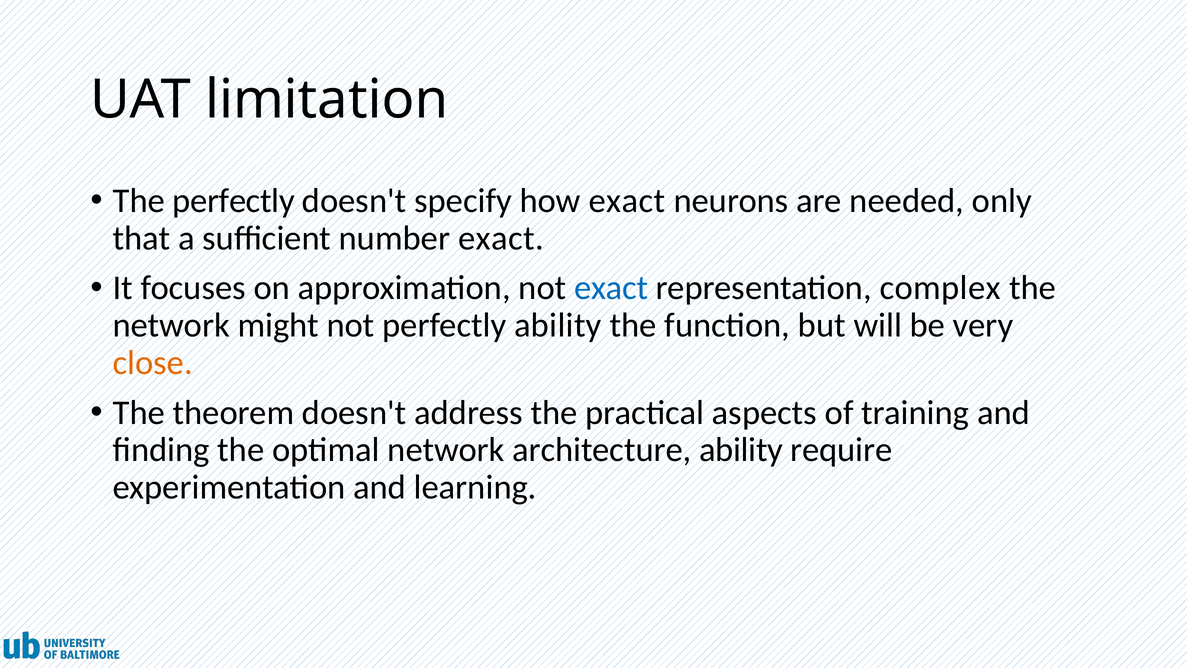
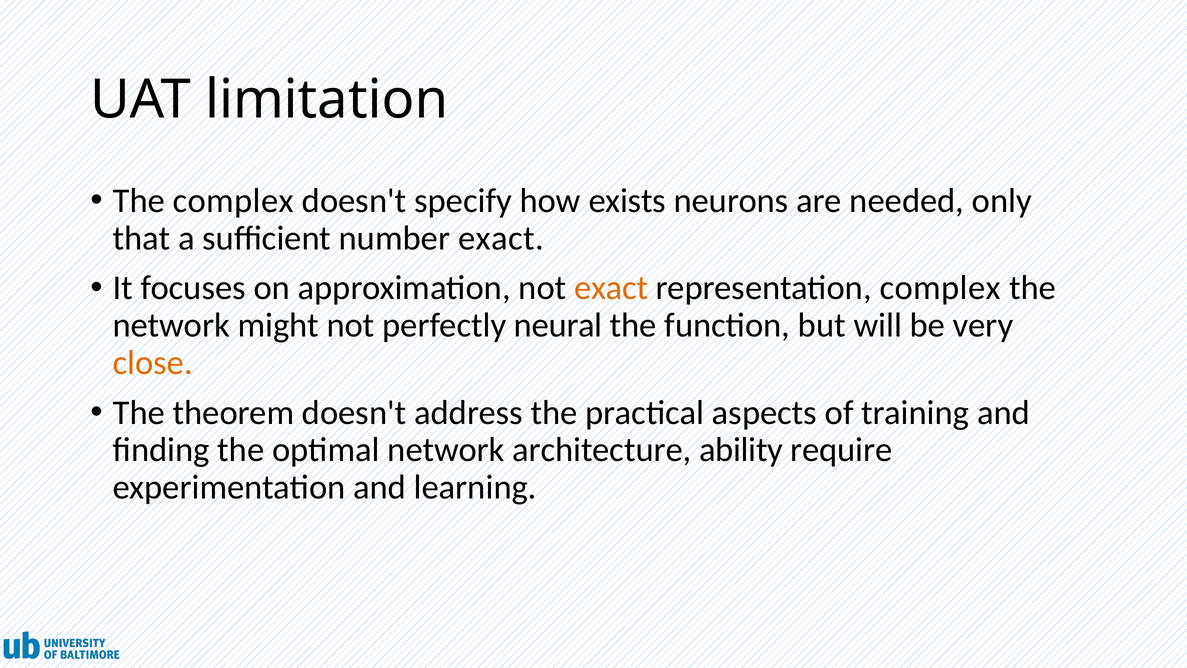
The perfectly: perfectly -> complex
how exact: exact -> exists
exact at (611, 288) colour: blue -> orange
perfectly ability: ability -> neural
